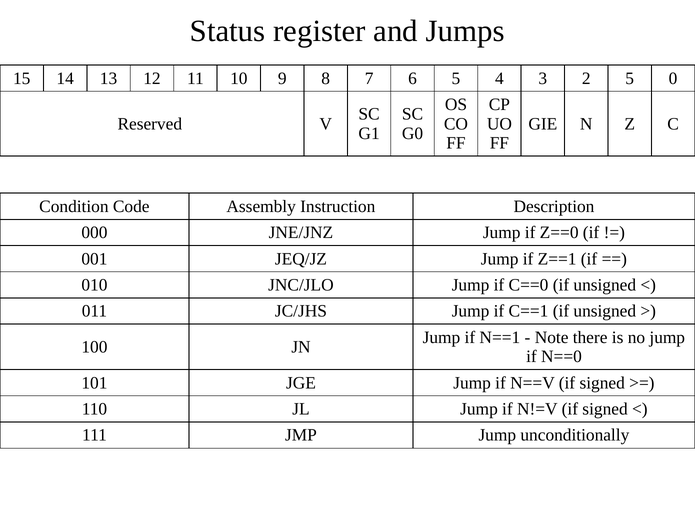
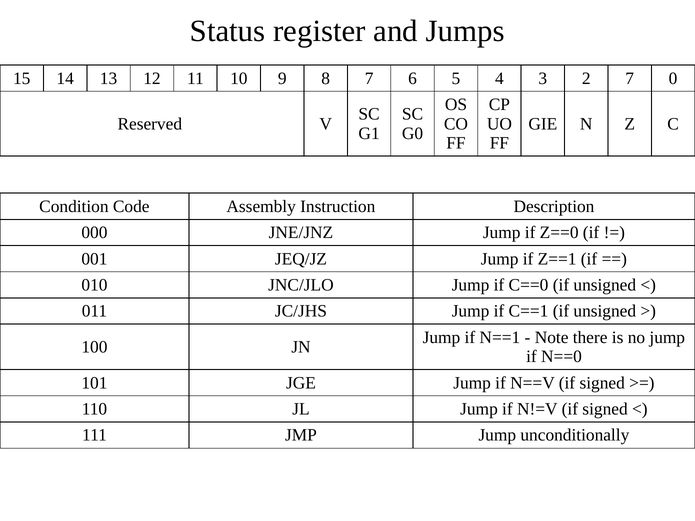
2 5: 5 -> 7
